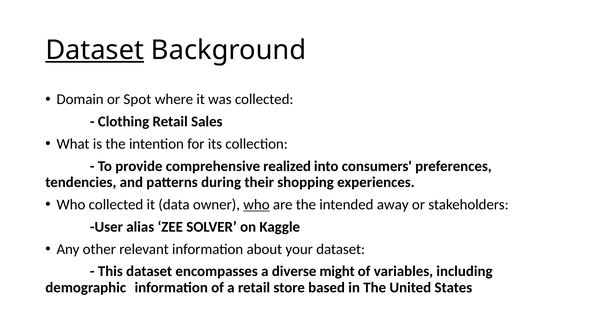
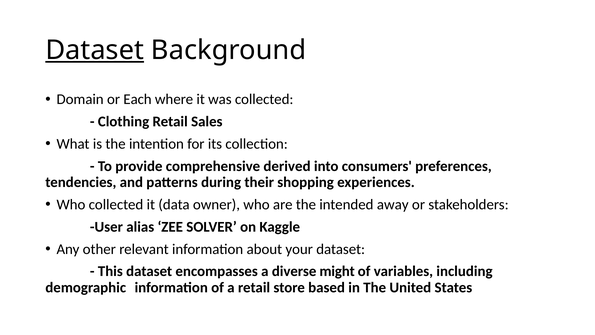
Spot: Spot -> Each
realized: realized -> derived
who at (256, 204) underline: present -> none
